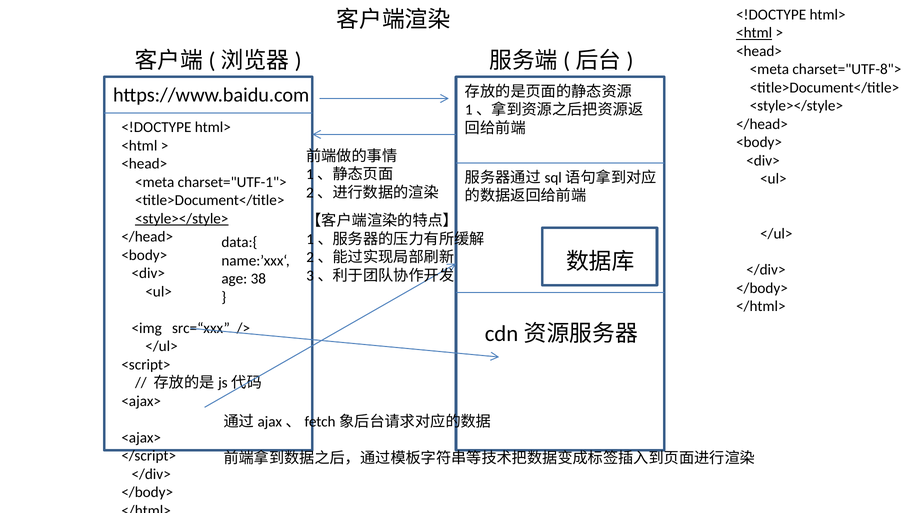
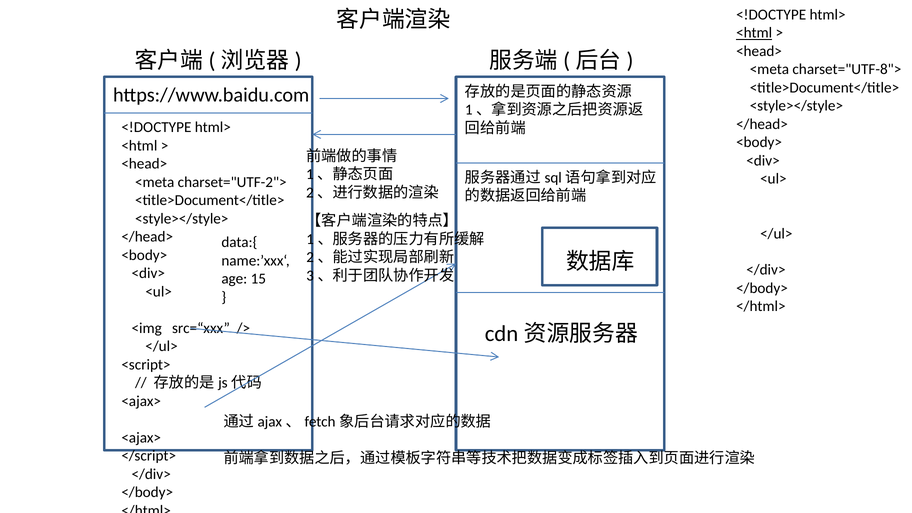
charset="UTF-1">: charset="UTF-1"> -> charset="UTF-2">
<style></style> at (182, 219) underline: present -> none
38: 38 -> 15
